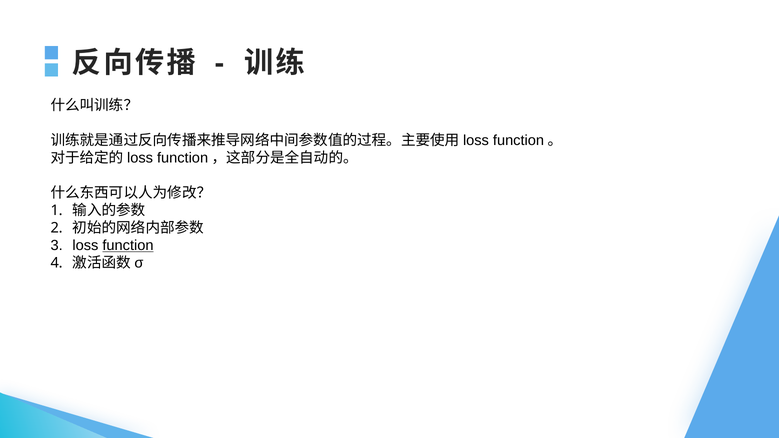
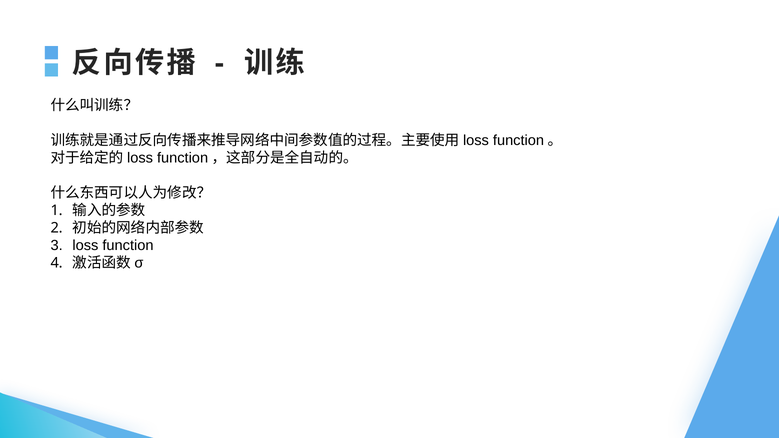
function underline: present -> none
